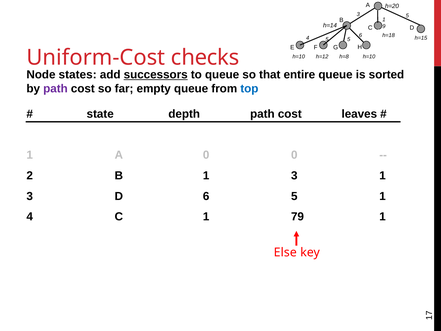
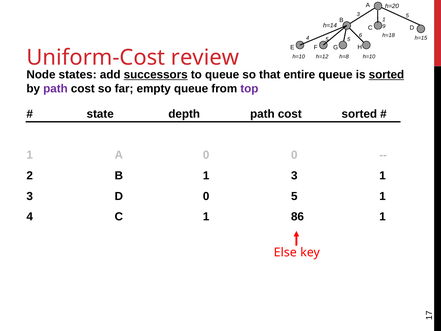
checks: checks -> review
sorted at (386, 75) underline: none -> present
top colour: blue -> purple
cost leaves: leaves -> sorted
D 6: 6 -> 0
79: 79 -> 86
